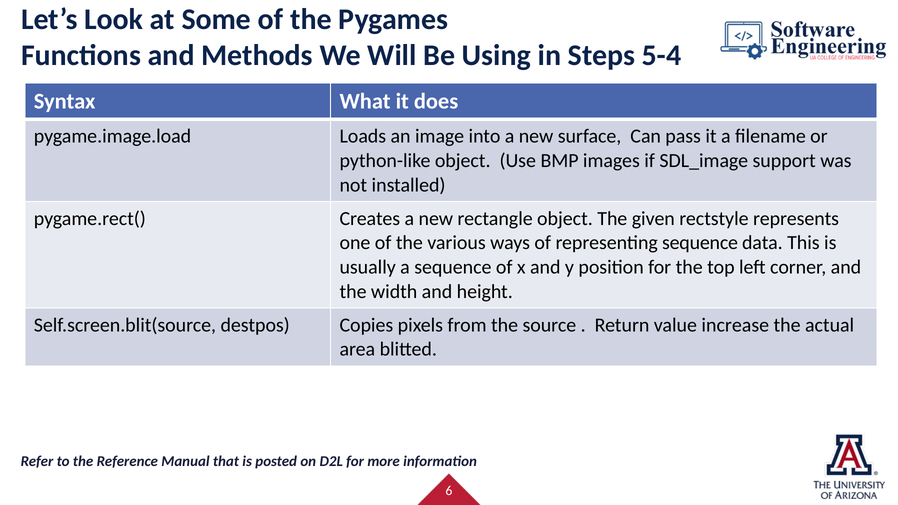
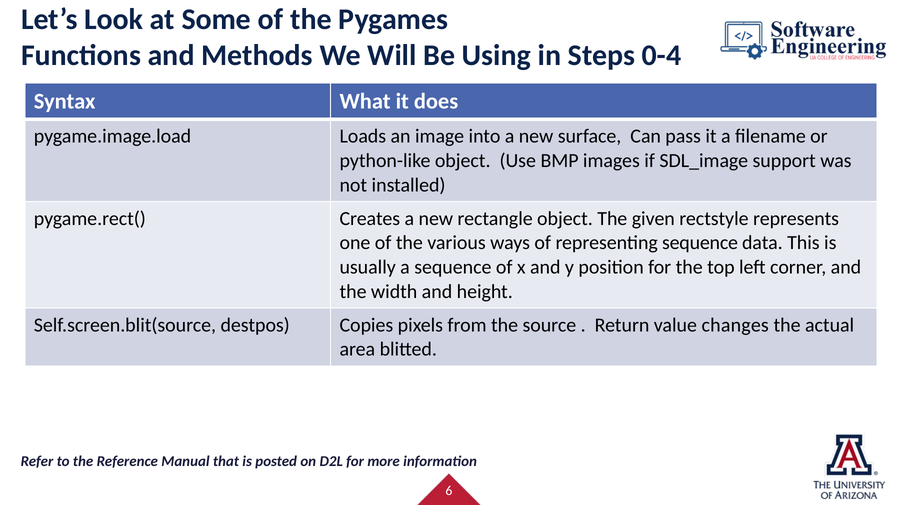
5-4: 5-4 -> 0-4
increase: increase -> changes
